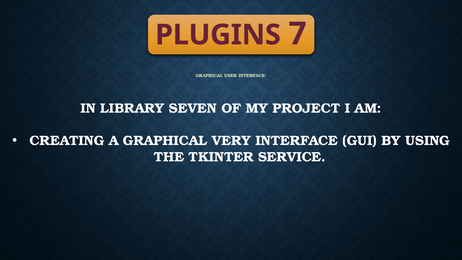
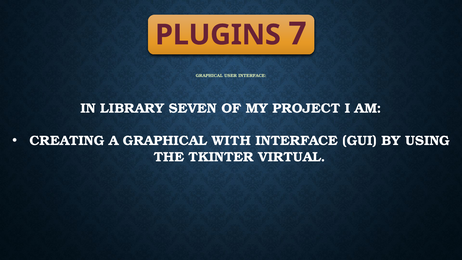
VERY: VERY -> WITH
SERVICE: SERVICE -> VIRTUAL
